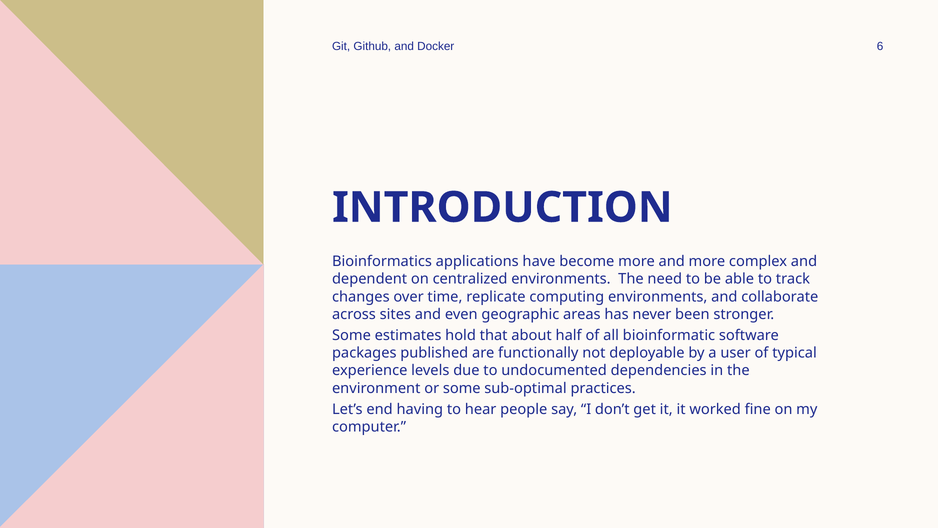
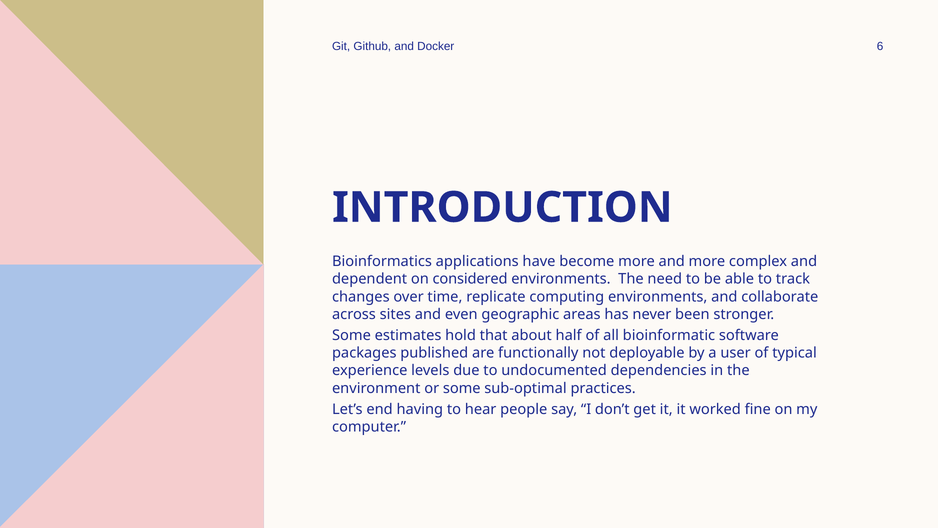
centralized: centralized -> considered
